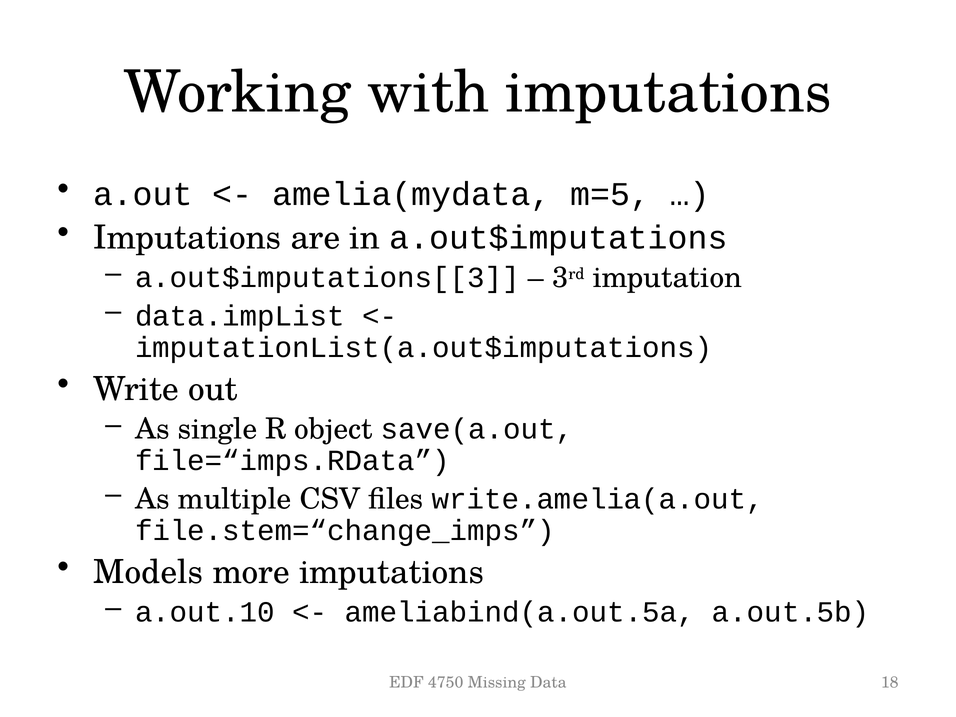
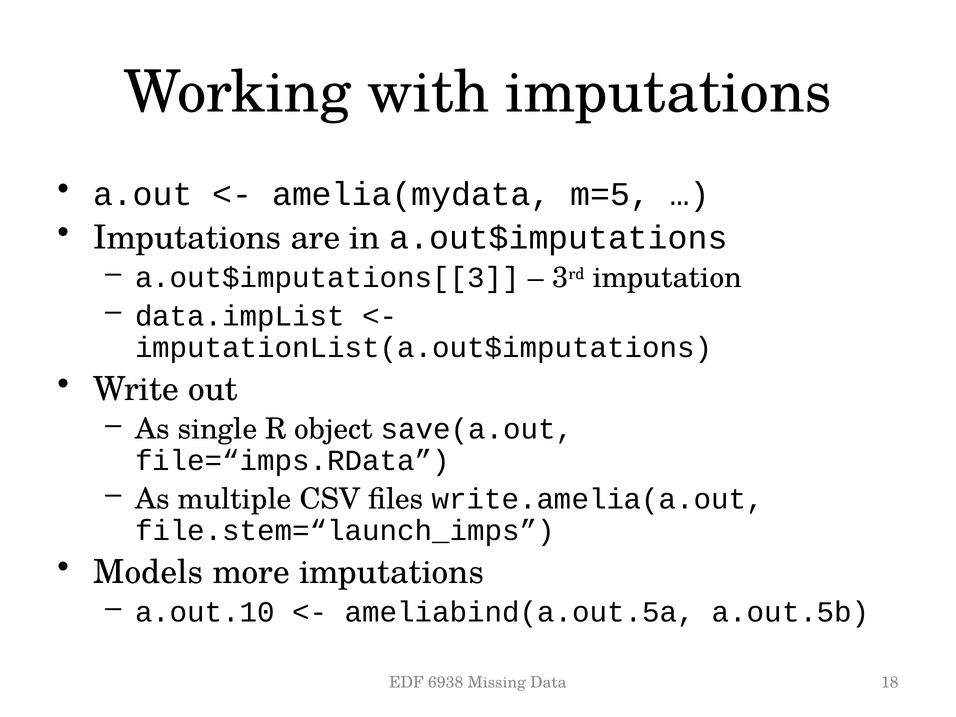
file.stem=“change_imps: file.stem=“change_imps -> file.stem=“launch_imps
4750: 4750 -> 6938
